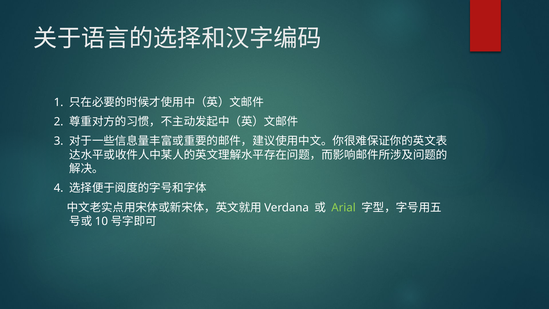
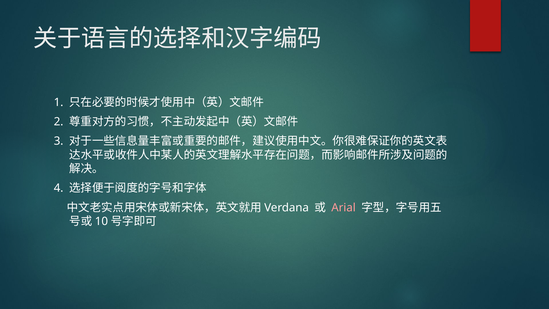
Arial colour: light green -> pink
